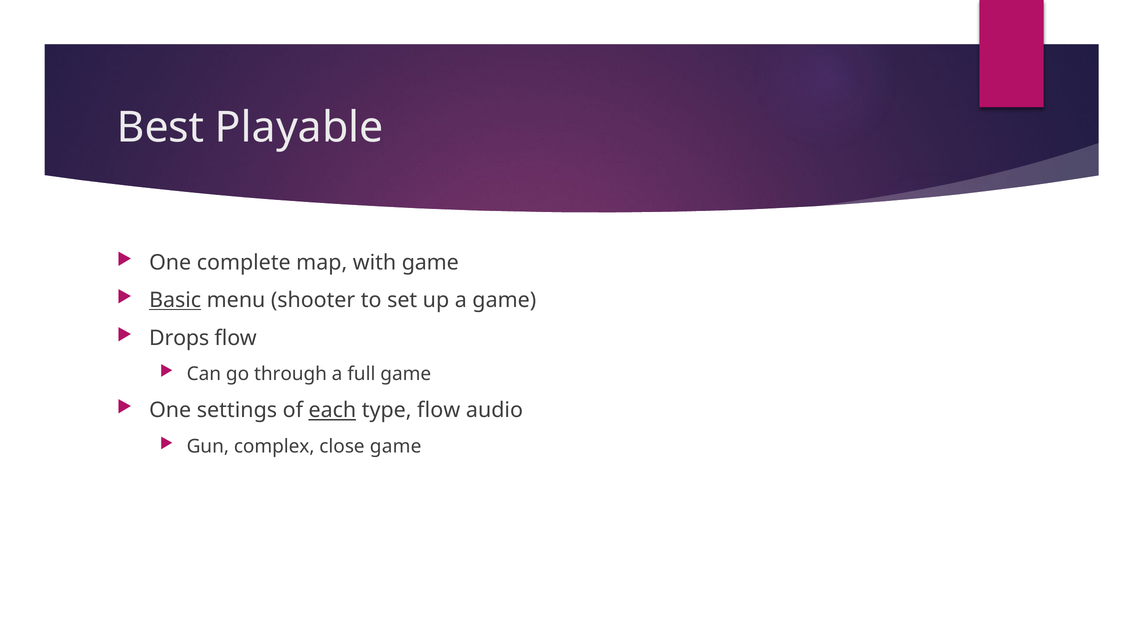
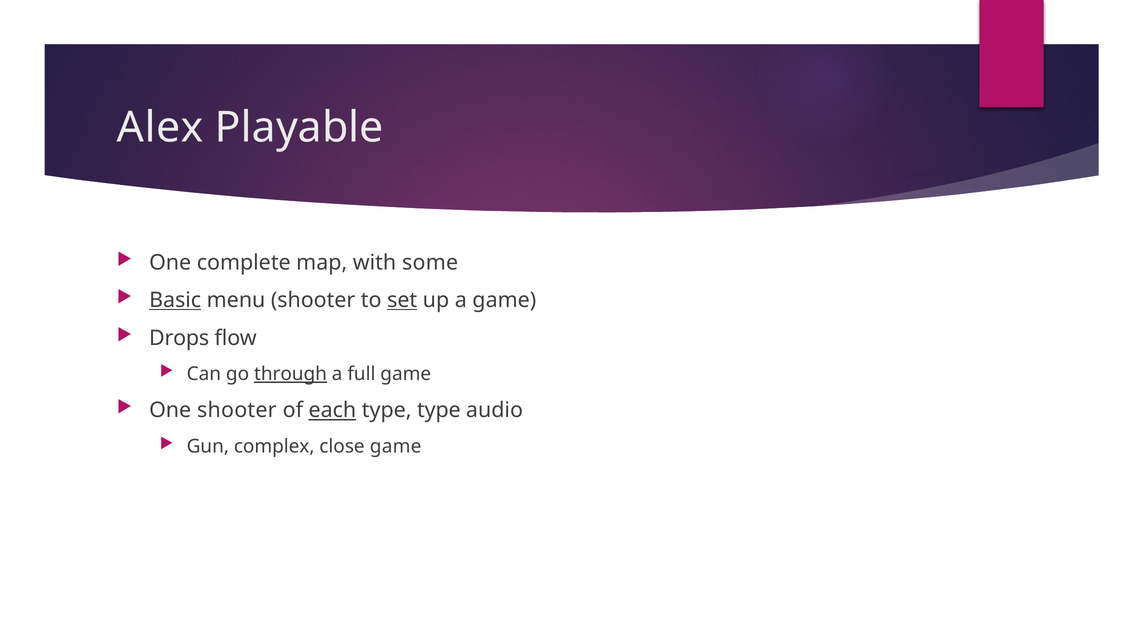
Best: Best -> Alex
with game: game -> some
set underline: none -> present
through underline: none -> present
One settings: settings -> shooter
type flow: flow -> type
